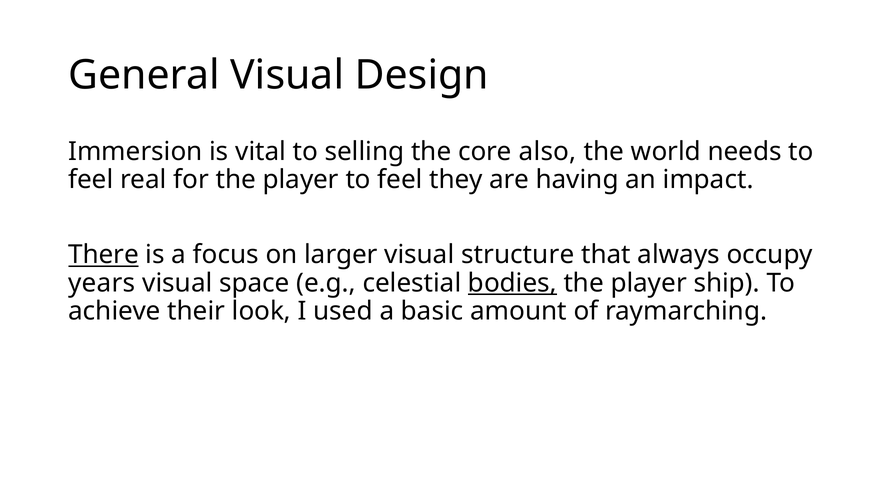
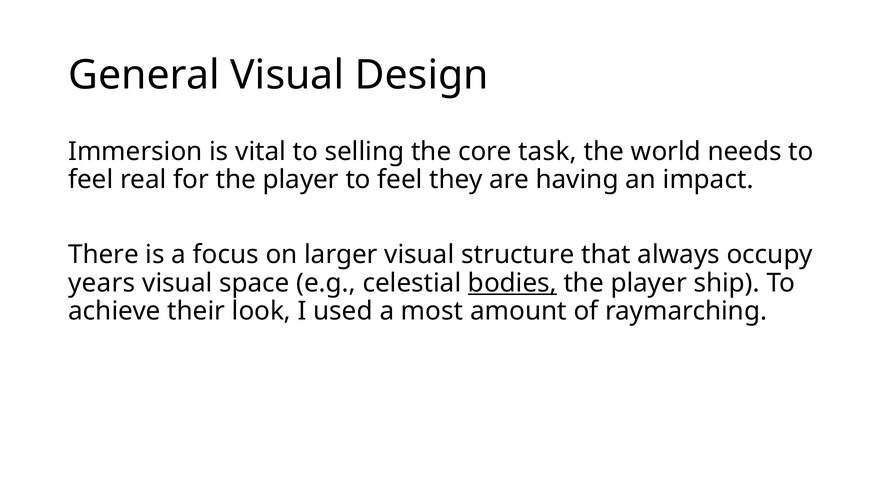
also: also -> task
There underline: present -> none
basic: basic -> most
